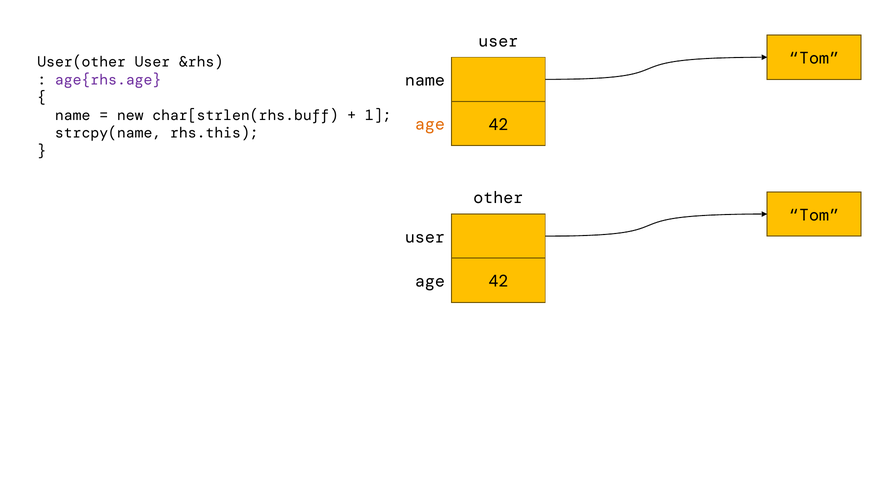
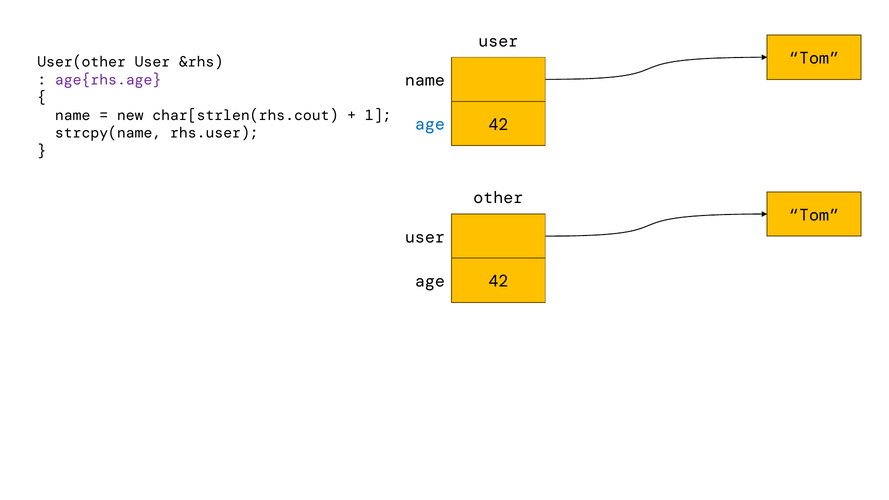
char[strlen(rhs.buff: char[strlen(rhs.buff -> char[strlen(rhs.cout
age at (430, 124) colour: orange -> blue
rhs.this: rhs.this -> rhs.user
